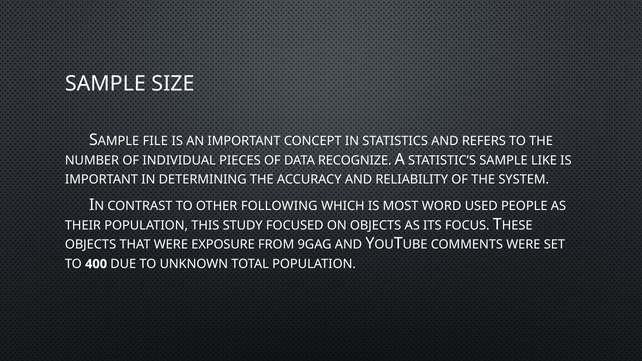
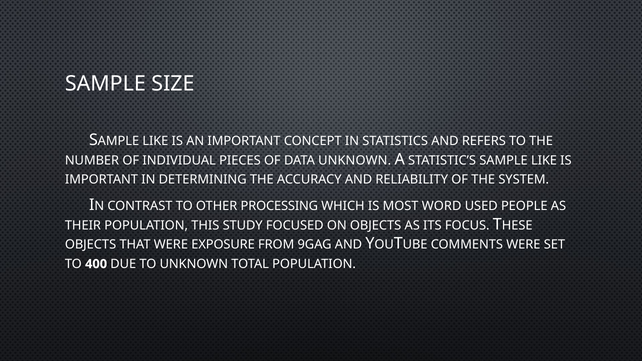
FILE at (155, 141): FILE -> LIKE
DATA RECOGNIZE: RECOGNIZE -> UNKNOWN
FOLLOWING: FOLLOWING -> PROCESSING
